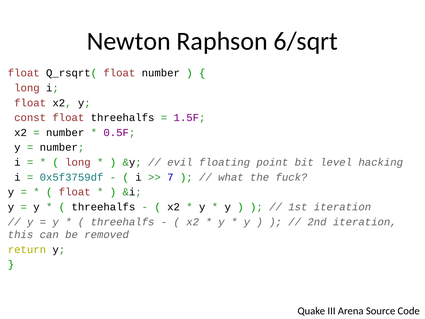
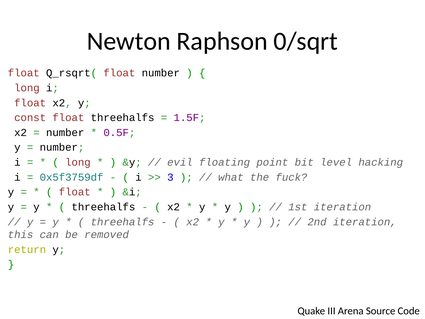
6/sqrt: 6/sqrt -> 0/sqrt
7: 7 -> 3
